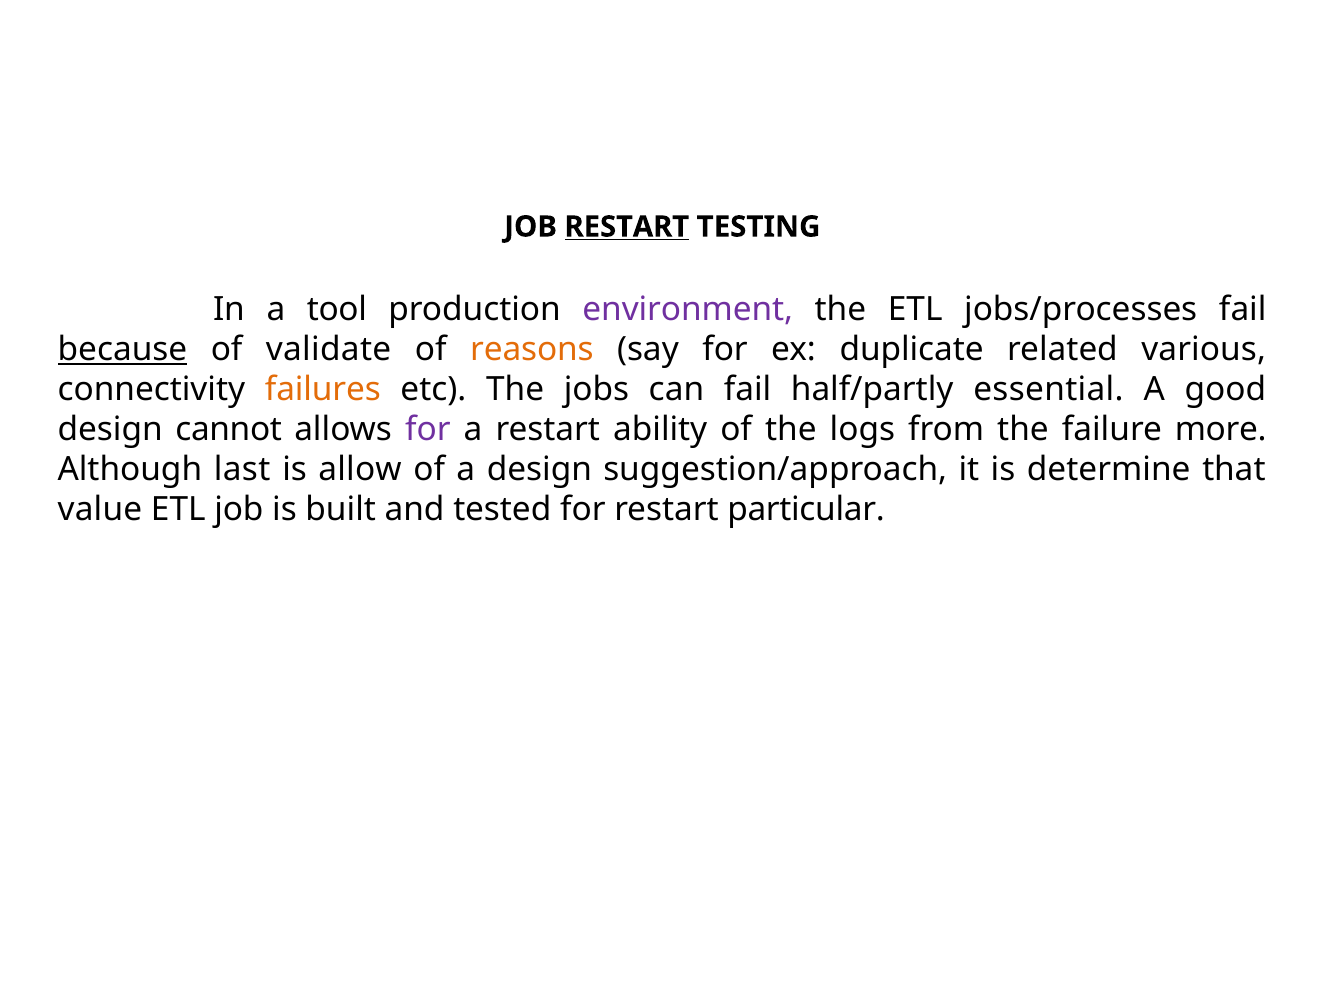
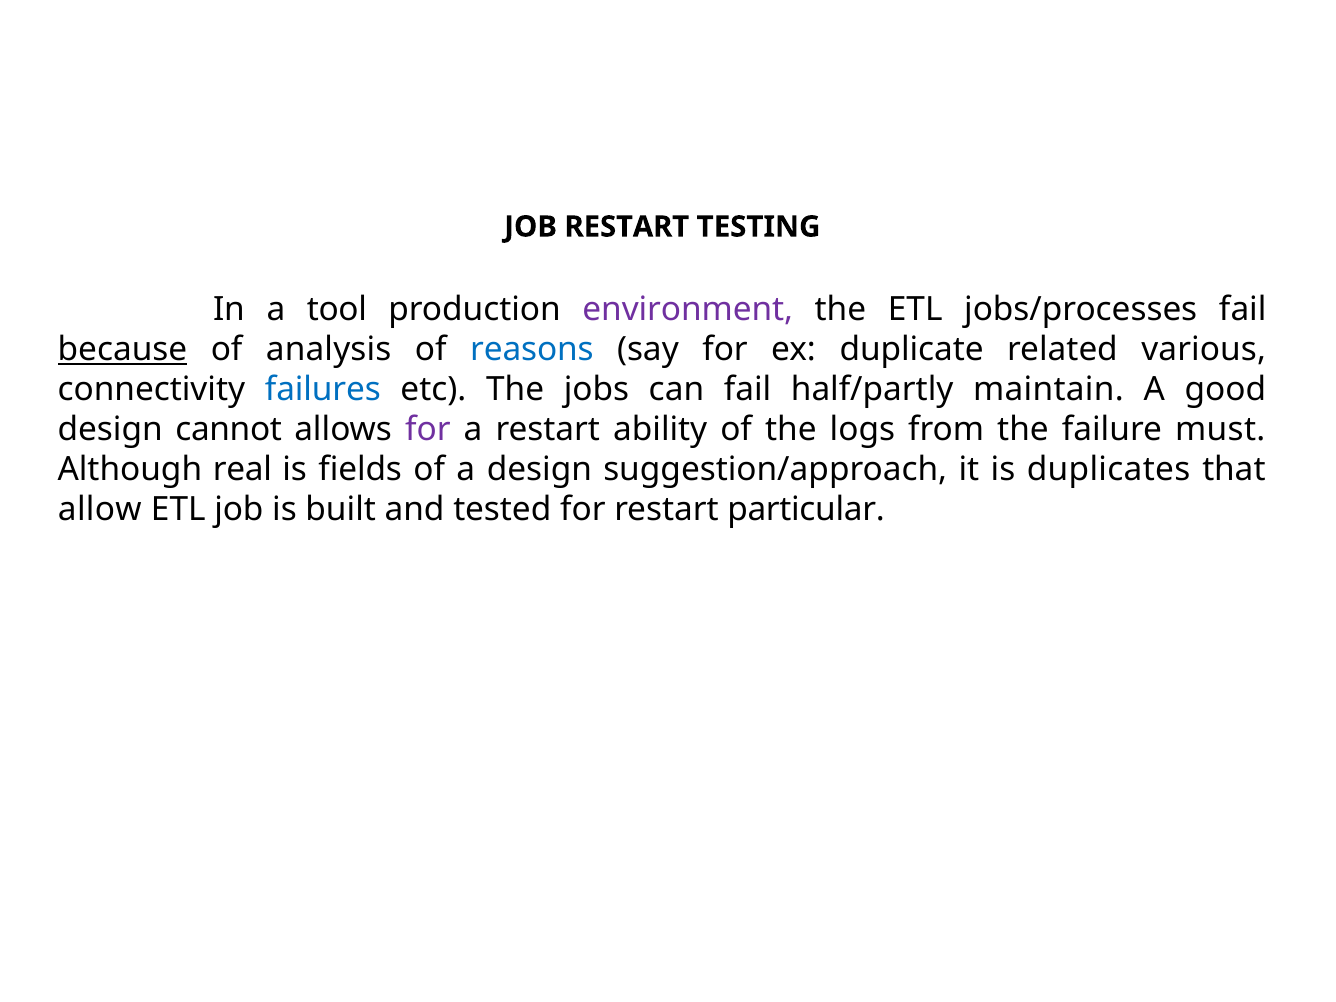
RESTART at (627, 227) underline: present -> none
validate: validate -> analysis
reasons colour: orange -> blue
failures colour: orange -> blue
essential: essential -> maintain
more: more -> must
last: last -> real
allow: allow -> fields
determine: determine -> duplicates
value: value -> allow
